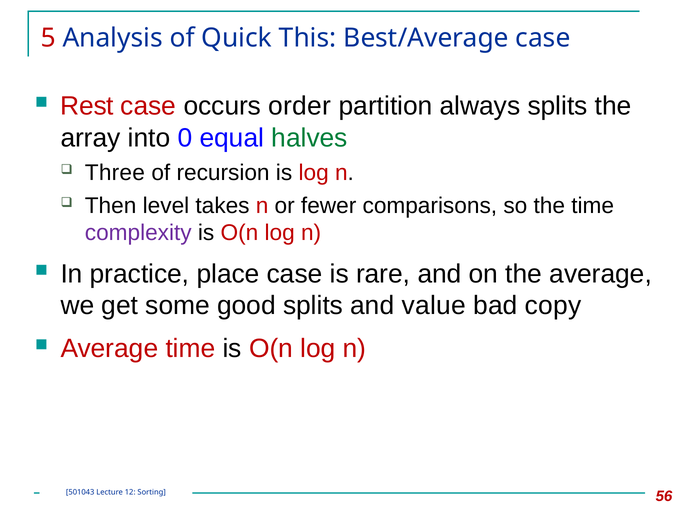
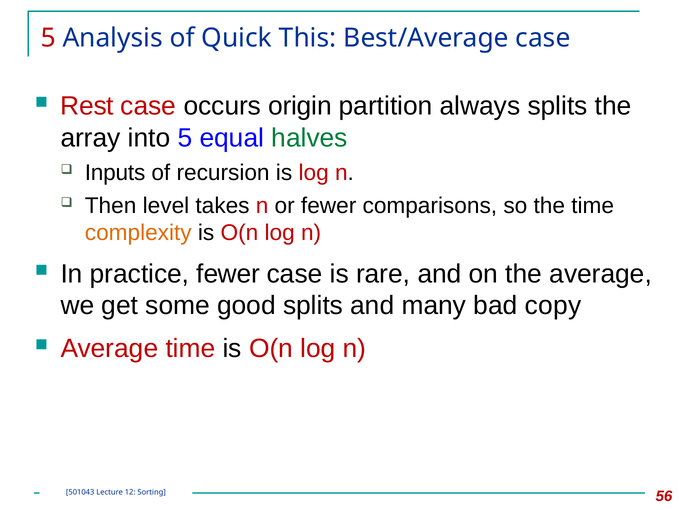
order: order -> origin
into 0: 0 -> 5
Three: Three -> Inputs
complexity colour: purple -> orange
practice place: place -> fewer
value: value -> many
